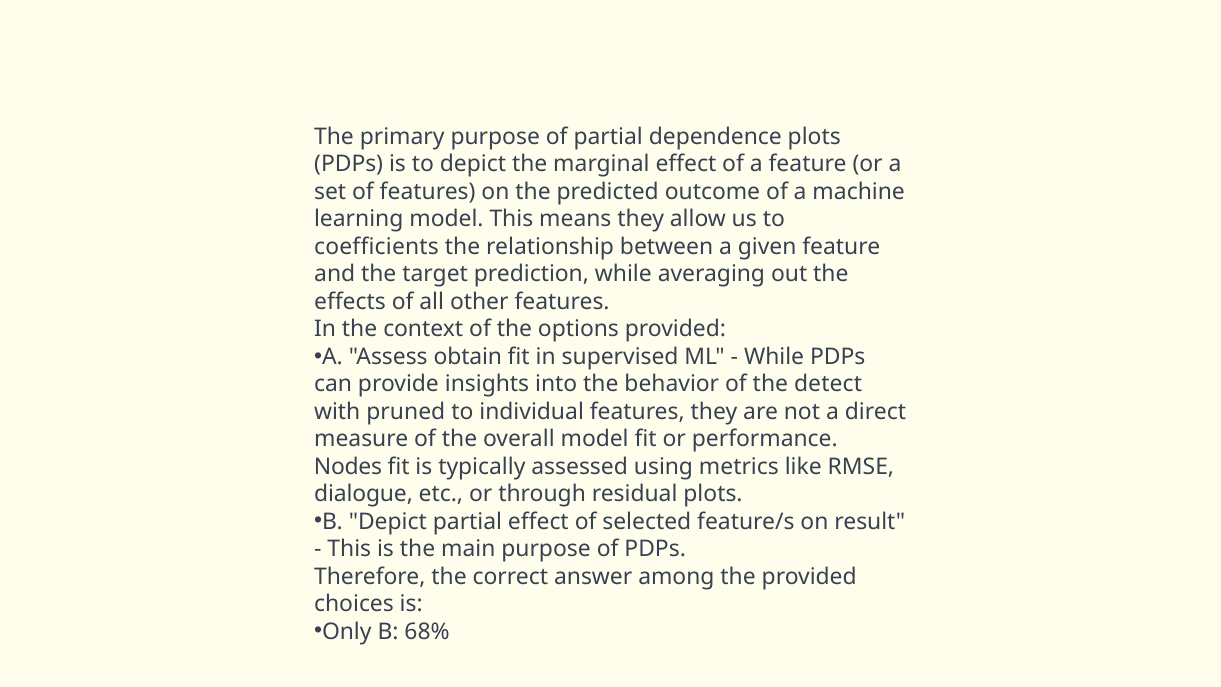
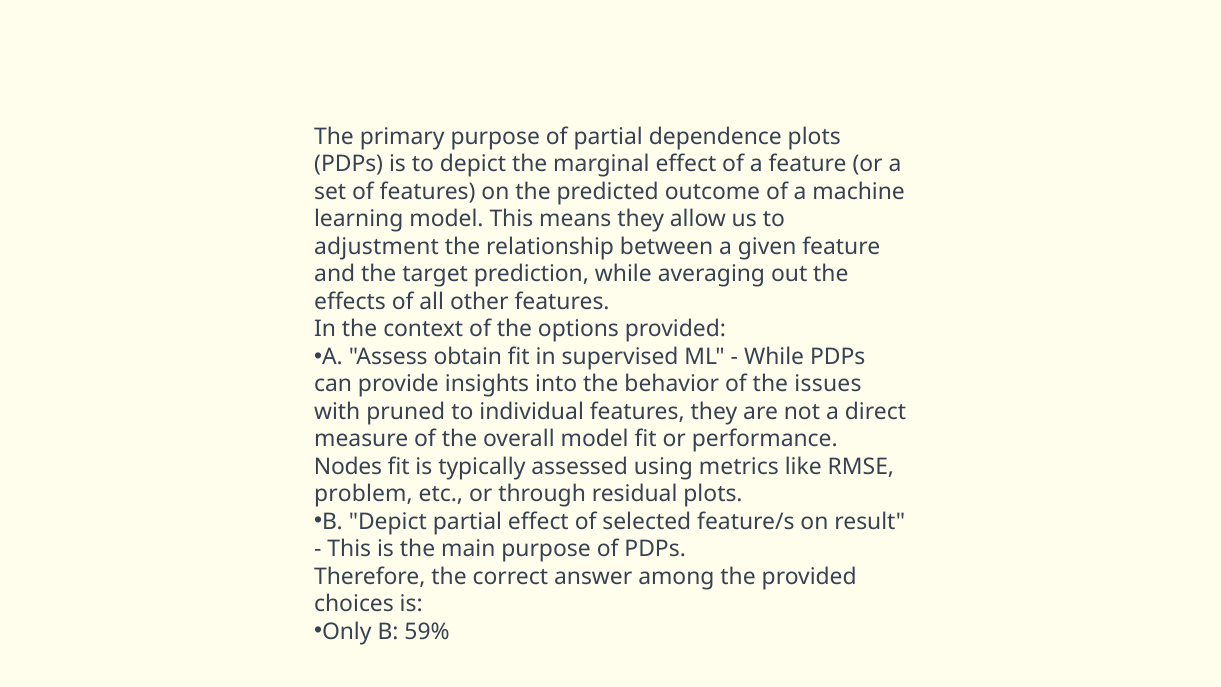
coefficients: coefficients -> adjustment
detect: detect -> issues
dialogue: dialogue -> problem
68%: 68% -> 59%
